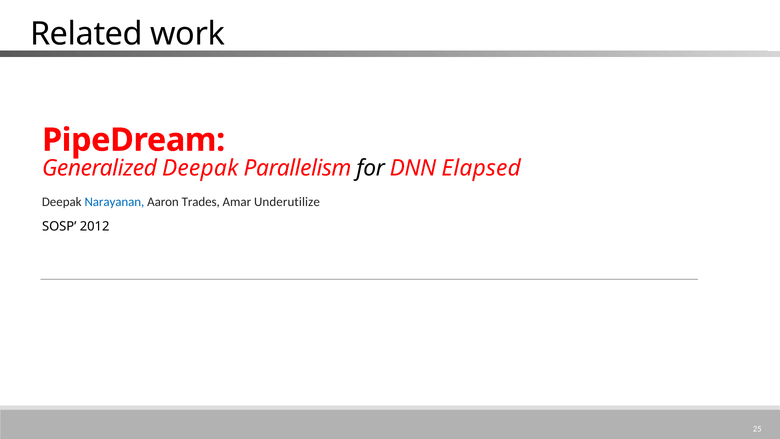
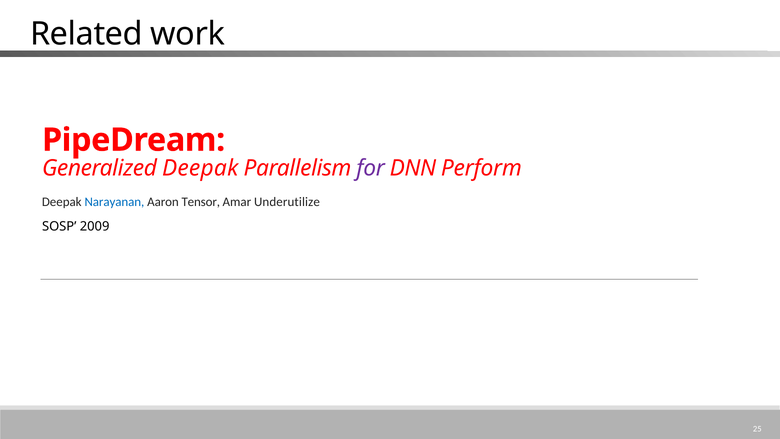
for colour: black -> purple
Elapsed: Elapsed -> Perform
Trades: Trades -> Tensor
2012: 2012 -> 2009
